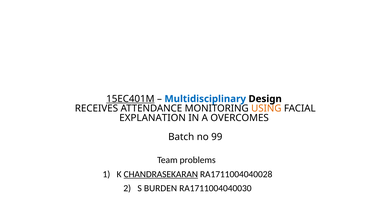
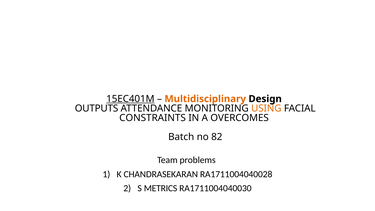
Multidisciplinary colour: blue -> orange
RECEIVES: RECEIVES -> OUTPUTS
EXPLANATION: EXPLANATION -> CONSTRAINTS
99: 99 -> 82
CHANDRASEKARAN underline: present -> none
BURDEN: BURDEN -> METRICS
